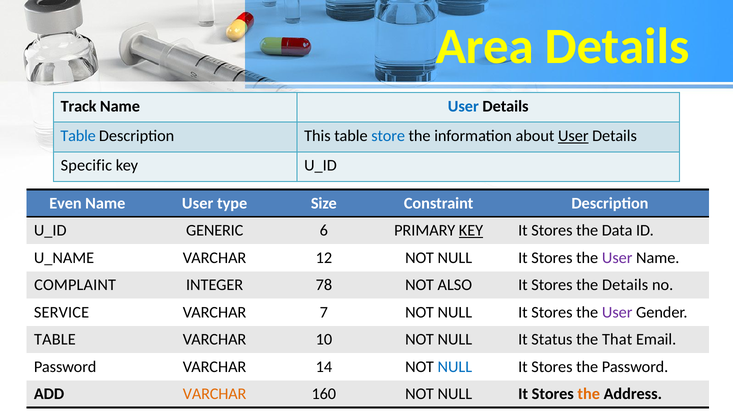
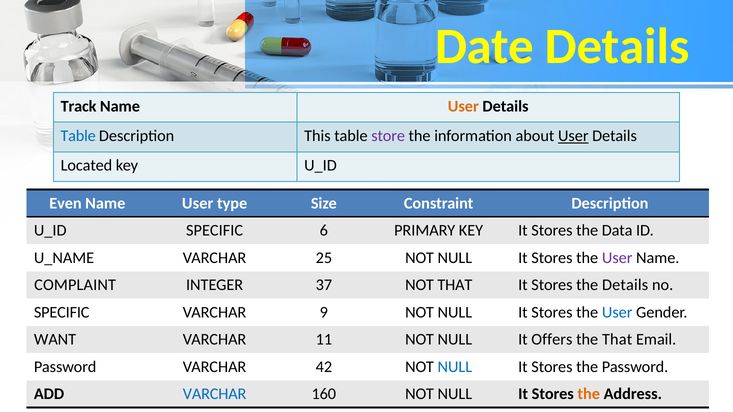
Area: Area -> Date
User at (463, 106) colour: blue -> orange
store colour: blue -> purple
Specific: Specific -> Located
GENERIC at (215, 231): GENERIC -> SPECIFIC
KEY at (471, 231) underline: present -> none
12: 12 -> 25
78: 78 -> 37
NOT ALSO: ALSO -> THAT
SERVICE at (62, 313): SERVICE -> SPECIFIC
7: 7 -> 9
User at (617, 313) colour: purple -> blue
TABLE at (55, 340): TABLE -> WANT
10: 10 -> 11
Status: Status -> Offers
14: 14 -> 42
VARCHAR at (215, 394) colour: orange -> blue
